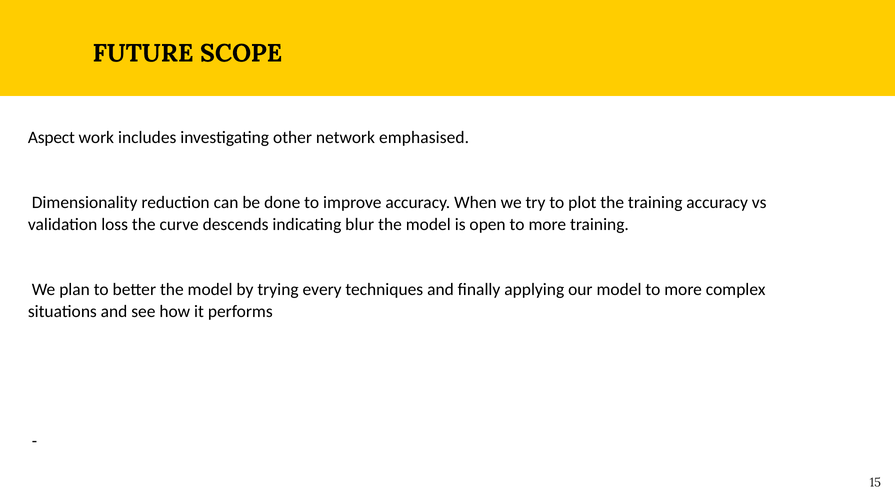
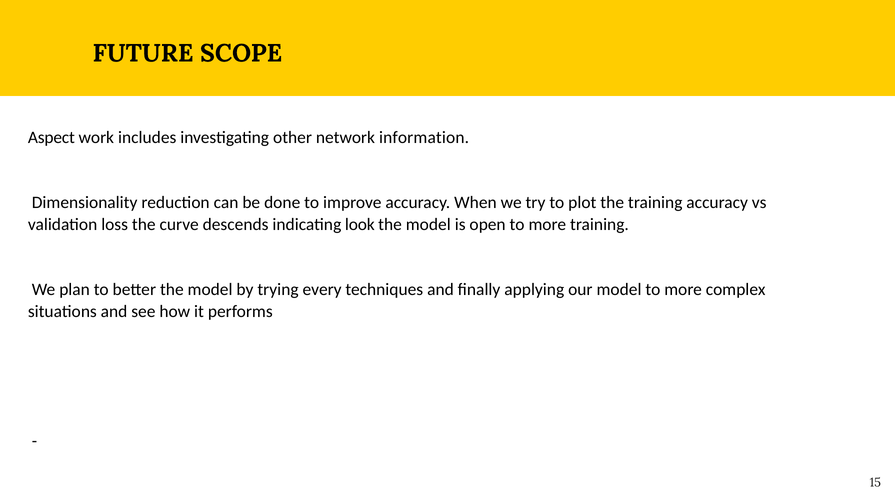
emphasised: emphasised -> information
blur: blur -> look
